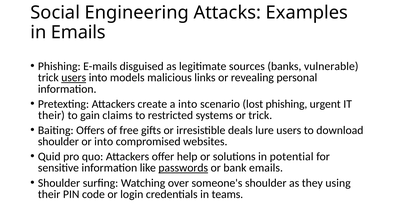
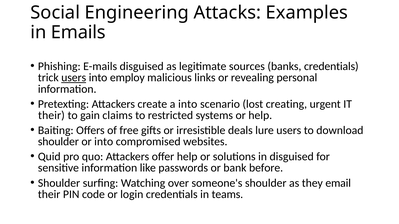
banks vulnerable: vulnerable -> credentials
models: models -> employ
lost phishing: phishing -> creating
or trick: trick -> help
in potential: potential -> disguised
passwords underline: present -> none
bank emails: emails -> before
using: using -> email
